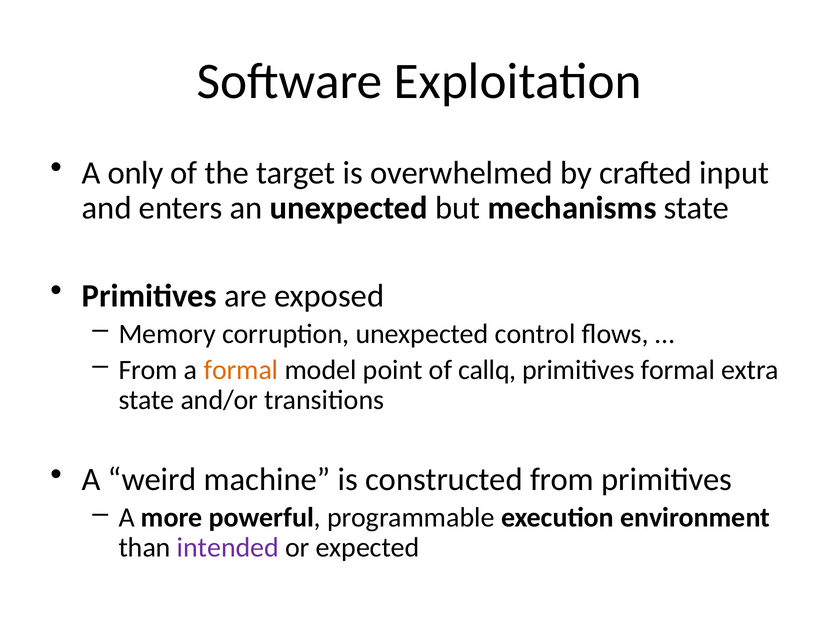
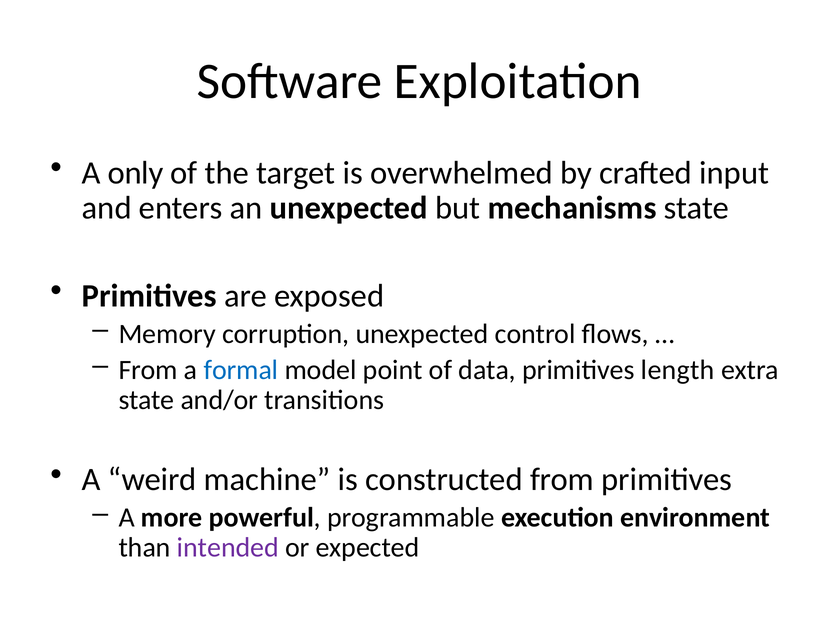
formal at (241, 370) colour: orange -> blue
callq: callq -> data
primitives formal: formal -> length
